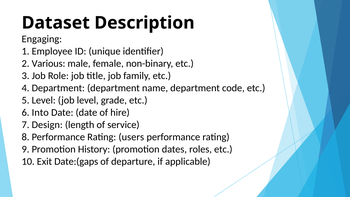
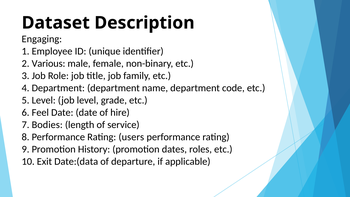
Into: Into -> Feel
Design: Design -> Bodies
Date:(gaps: Date:(gaps -> Date:(data
